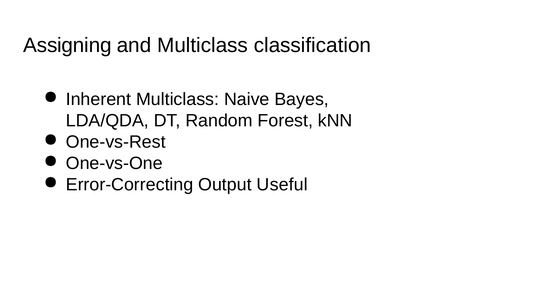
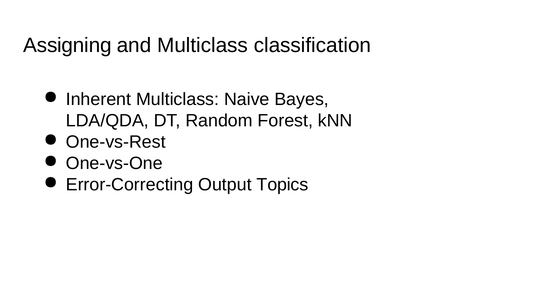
Useful: Useful -> Topics
